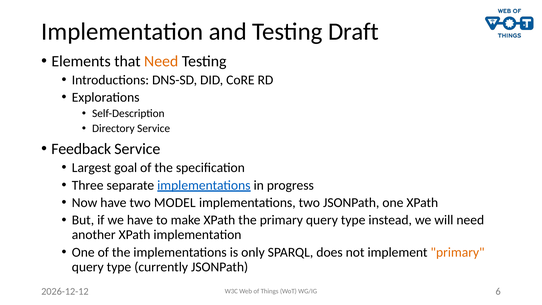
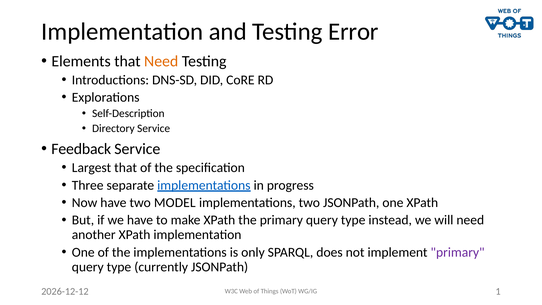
Draft: Draft -> Error
Largest goal: goal -> that
primary at (458, 252) colour: orange -> purple
6: 6 -> 1
